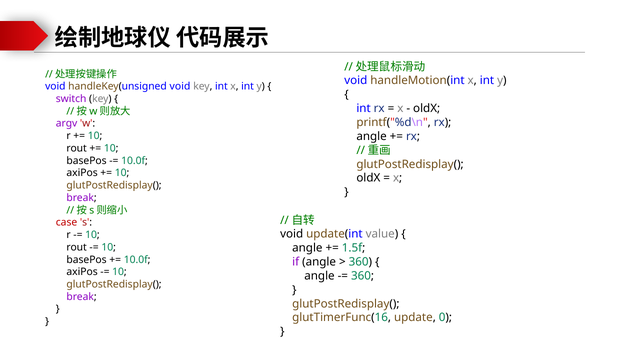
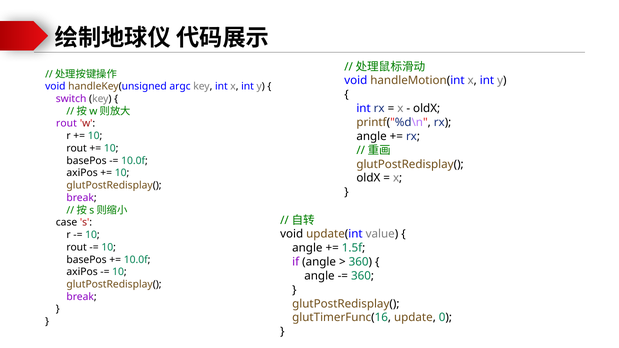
handleKey(unsigned void: void -> argc
argv at (67, 124): argv -> rout
case colour: red -> black
